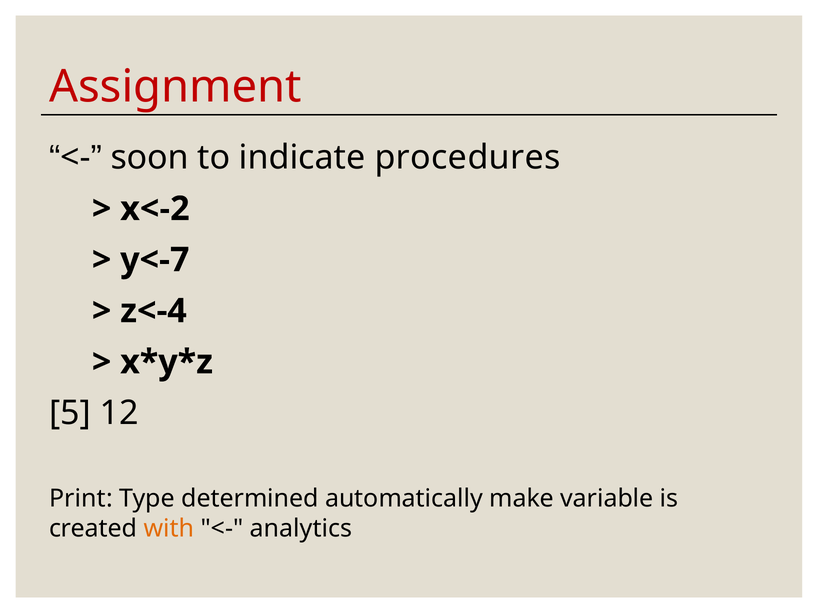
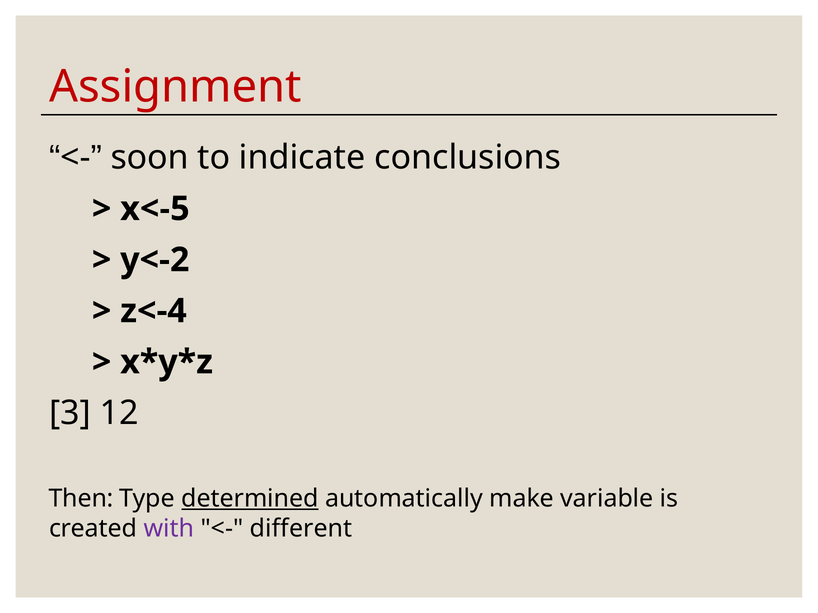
procedures: procedures -> conclusions
x<-2: x<-2 -> x<-5
y<-7: y<-7 -> y<-2
5: 5 -> 3
Print: Print -> Then
determined underline: none -> present
with colour: orange -> purple
analytics: analytics -> different
